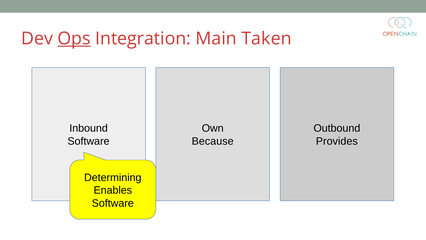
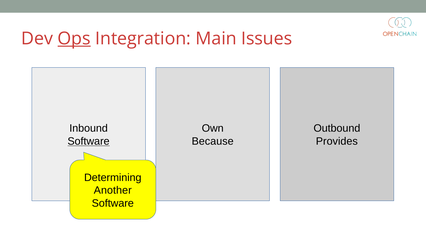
Taken: Taken -> Issues
Software at (89, 141) underline: none -> present
Enables: Enables -> Another
